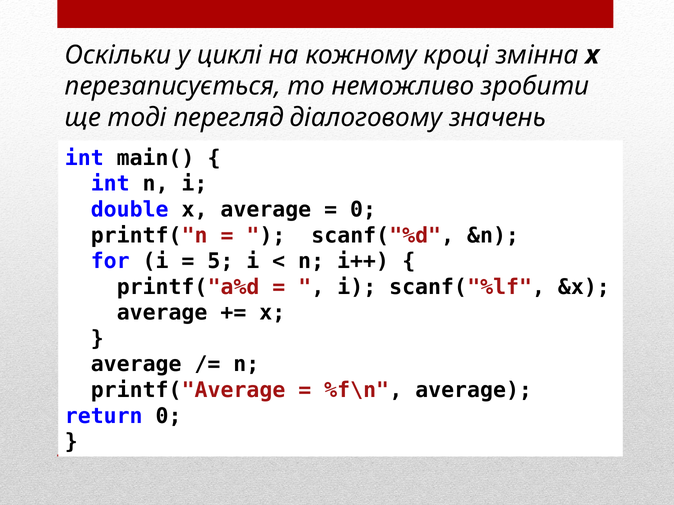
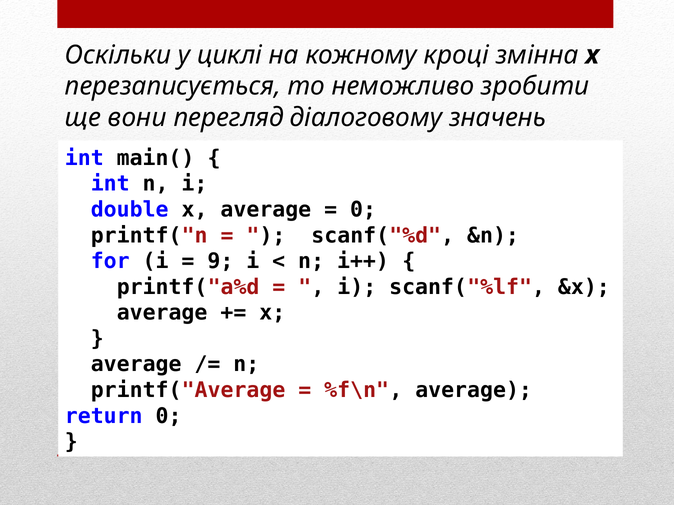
тоді: тоді -> вони
5: 5 -> 9
